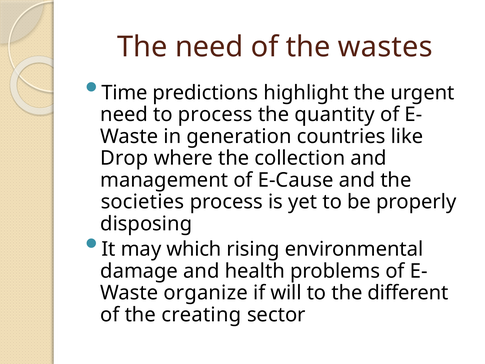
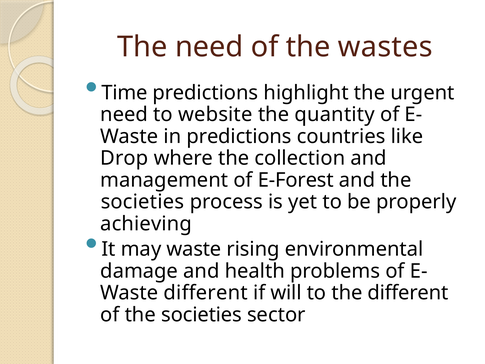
to process: process -> website
in generation: generation -> predictions
E-Cause: E-Cause -> E-Forest
disposing: disposing -> achieving
may which: which -> waste
organize at (206, 293): organize -> different
of the creating: creating -> societies
